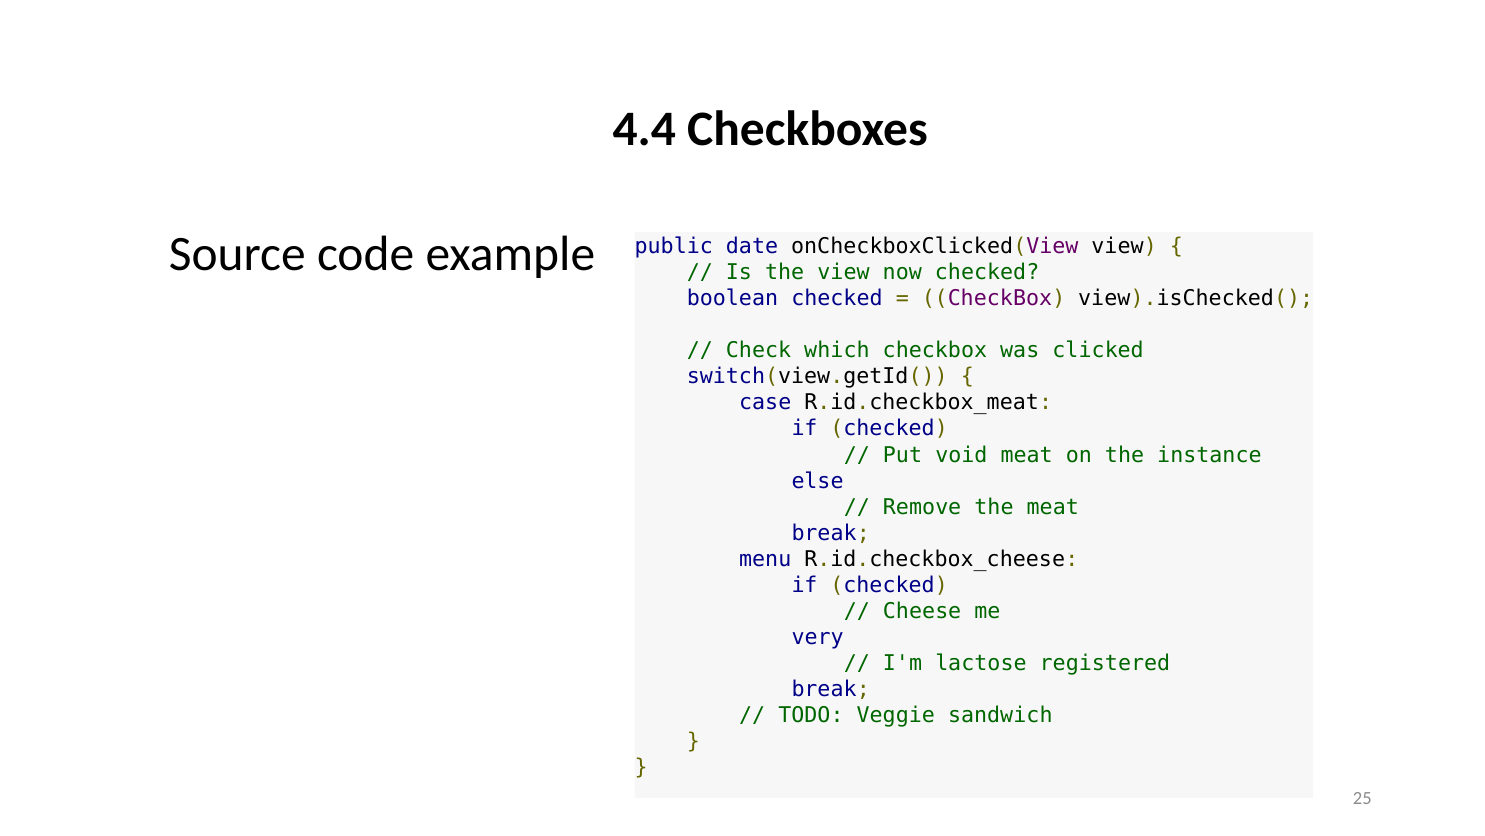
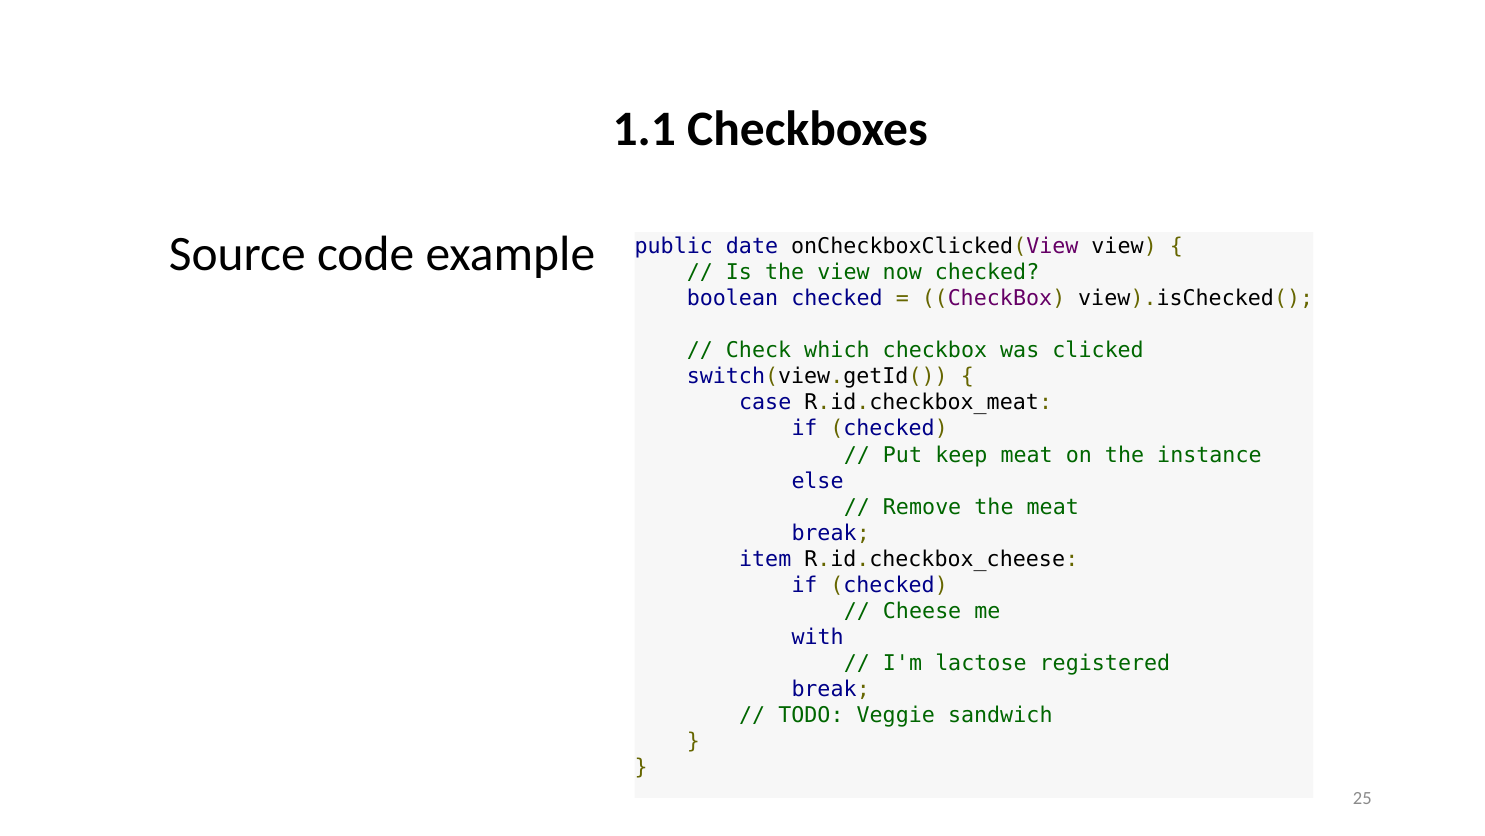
4.4: 4.4 -> 1.1
void: void -> keep
menu: menu -> item
very: very -> with
